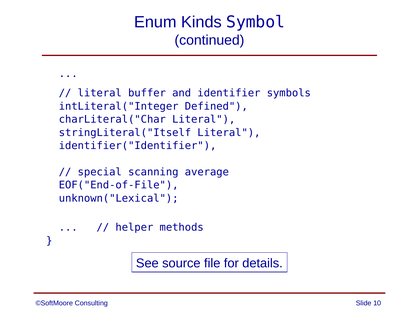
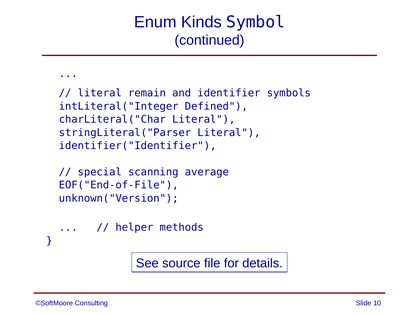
buffer: buffer -> remain
stringLiteral("Itself: stringLiteral("Itself -> stringLiteral("Parser
unknown("Lexical: unknown("Lexical -> unknown("Version
